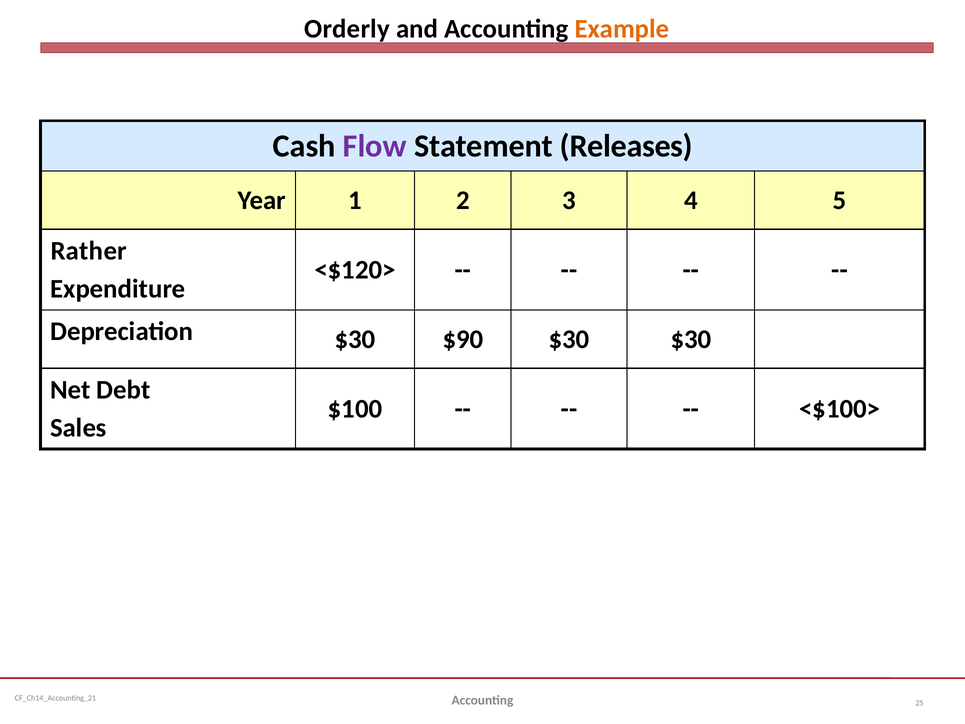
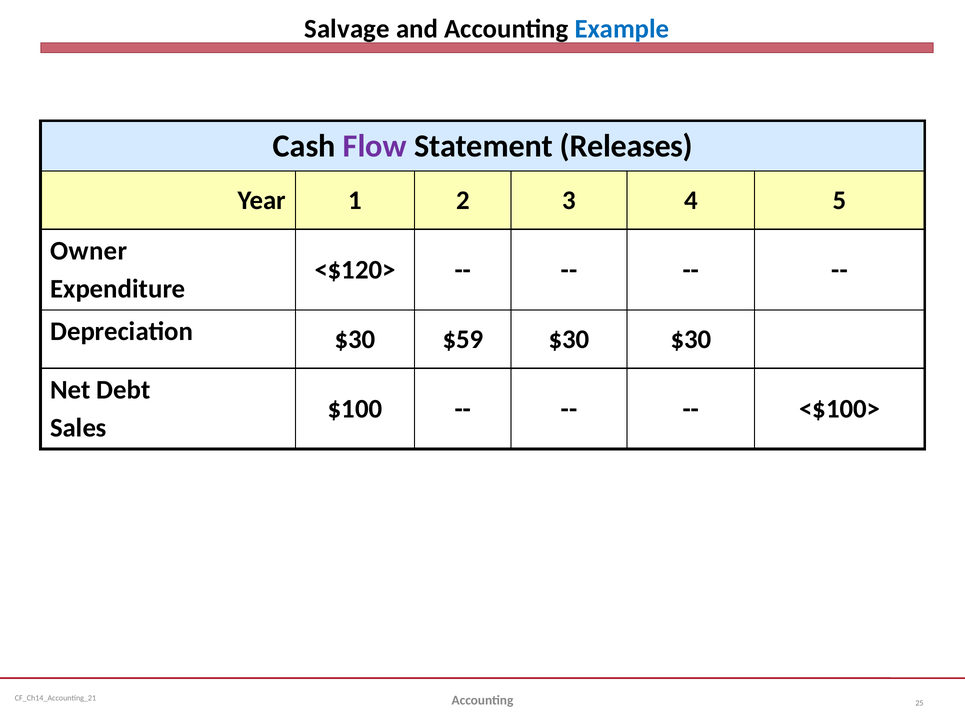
Orderly: Orderly -> Salvage
Example colour: orange -> blue
Rather: Rather -> Owner
$90: $90 -> $59
